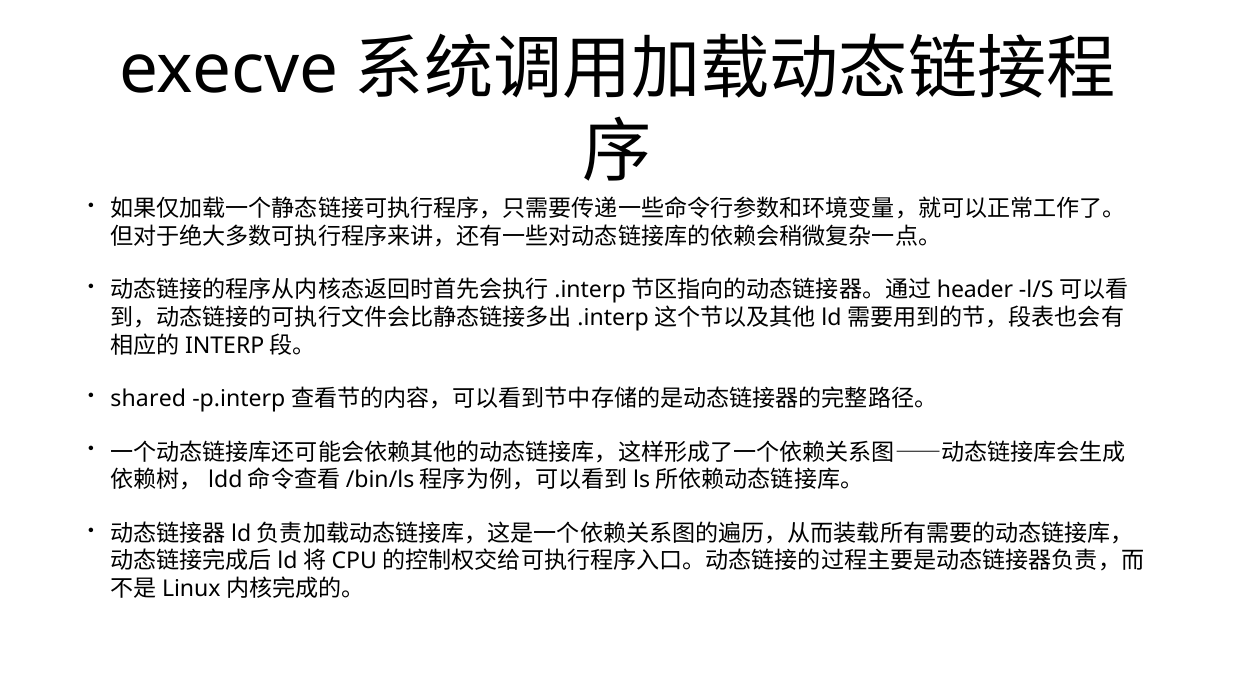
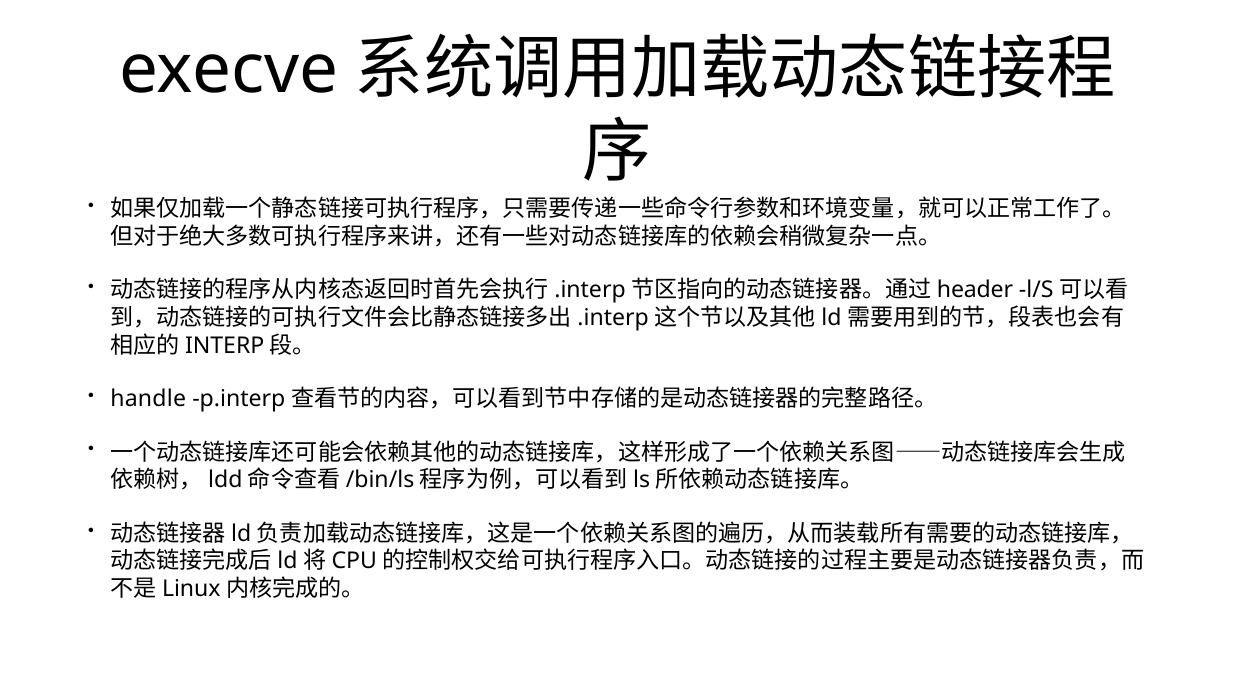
shared: shared -> handle
